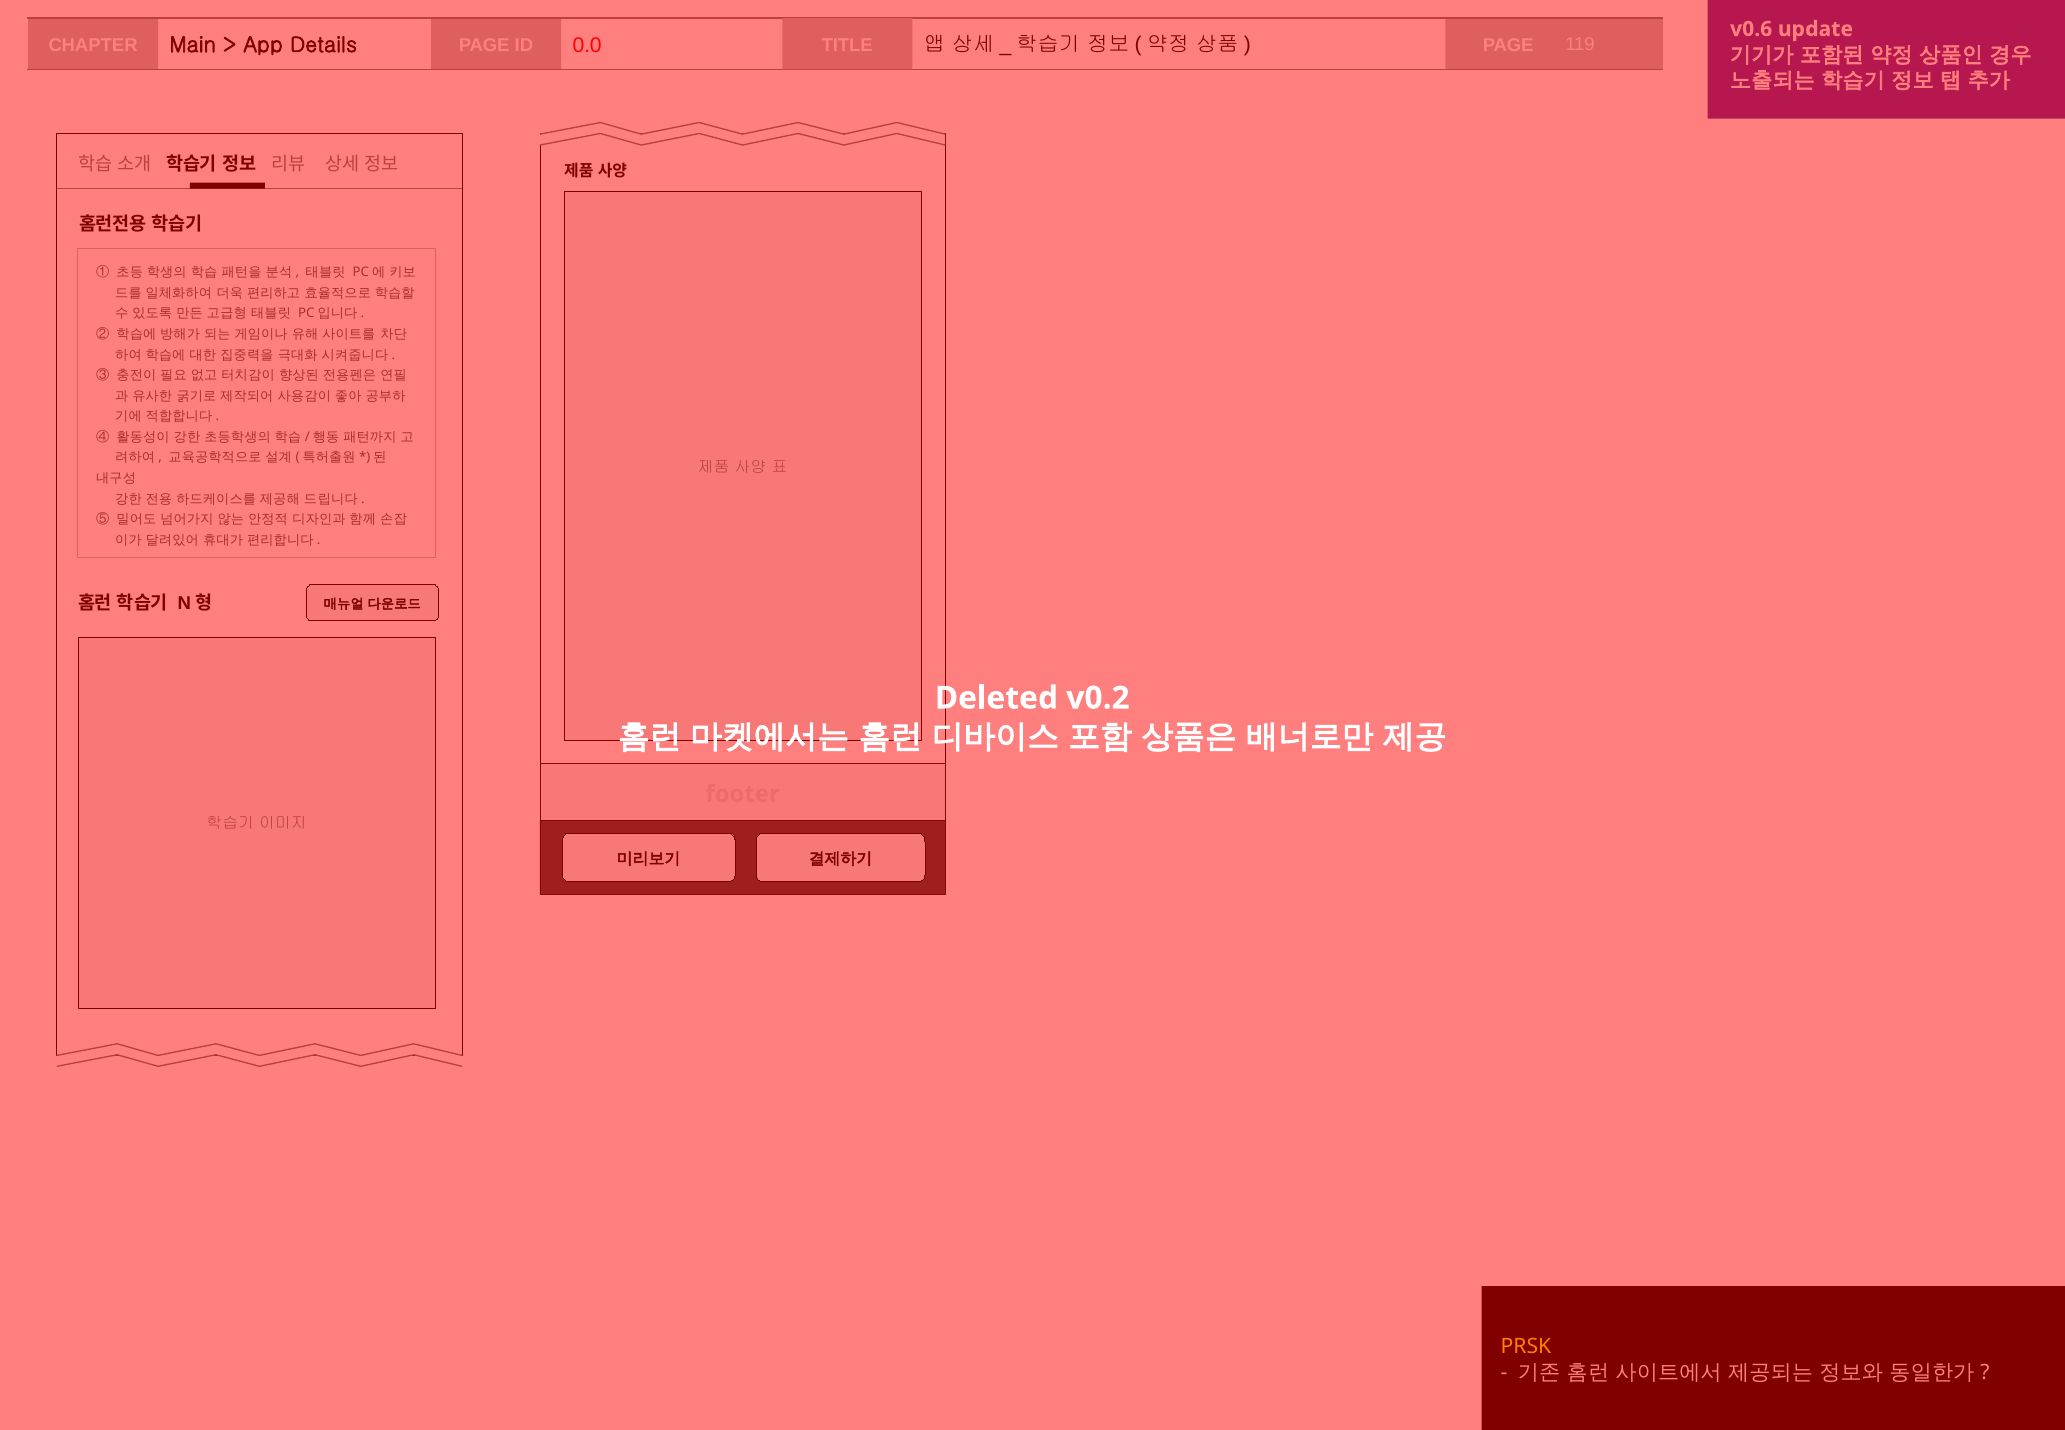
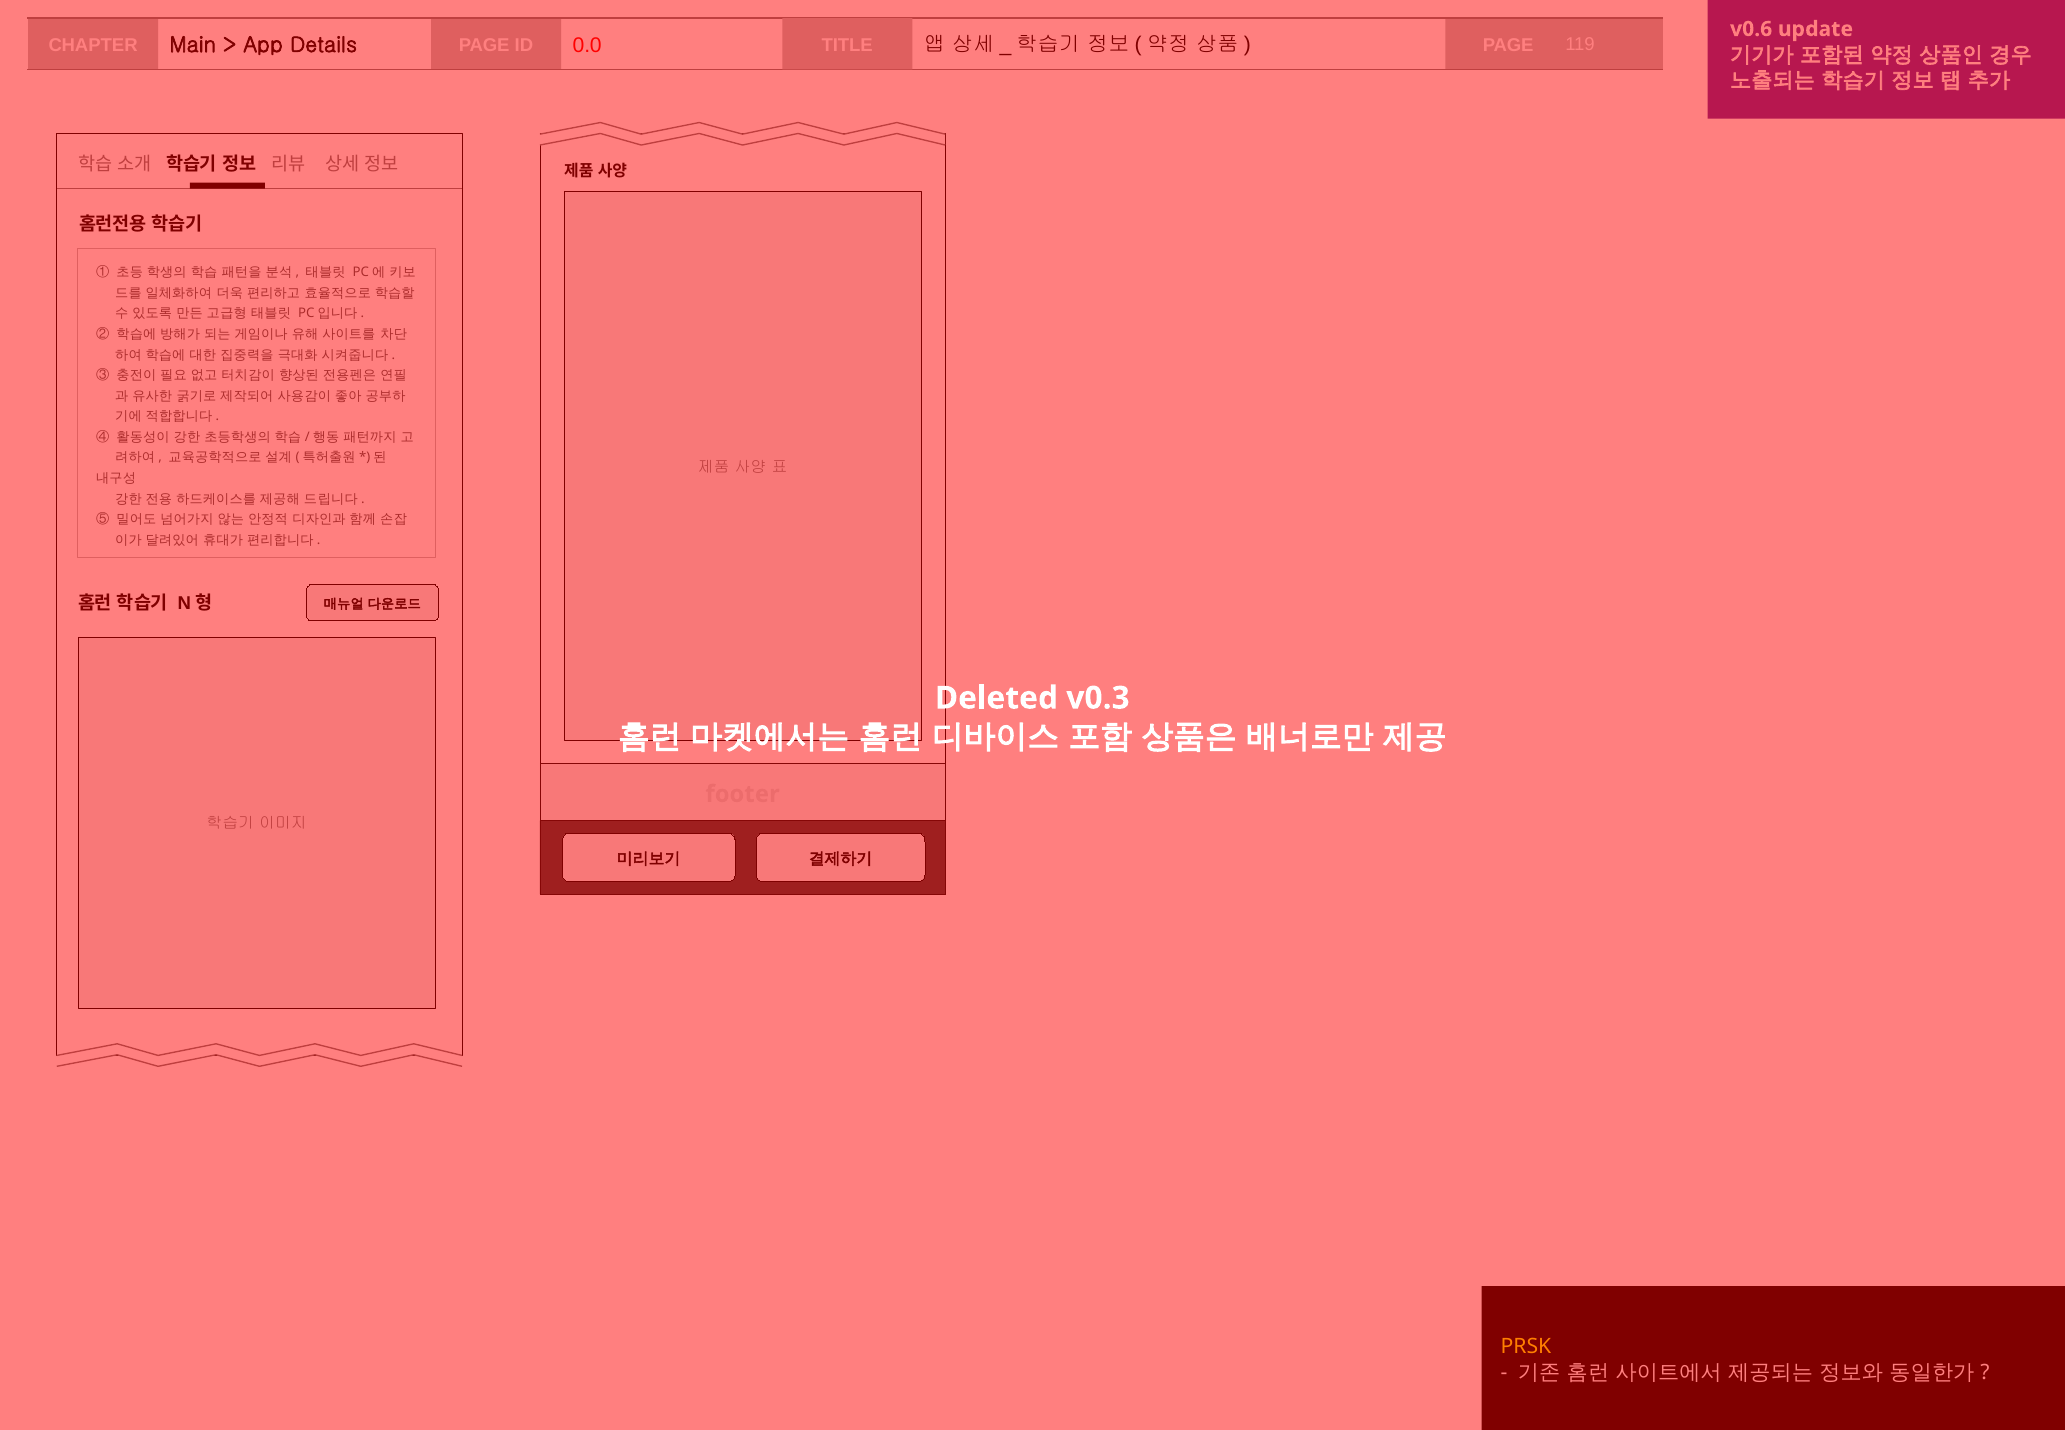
v0.2: v0.2 -> v0.3
